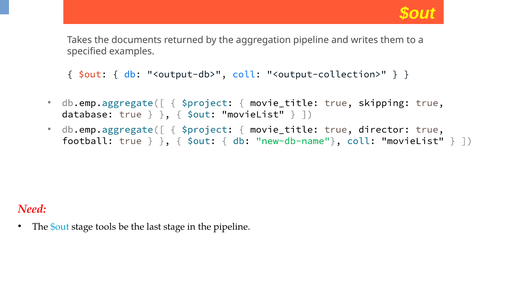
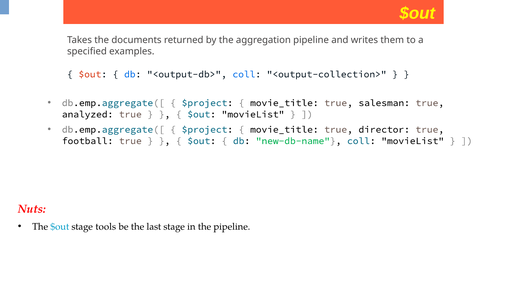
skipping: skipping -> salesman
database: database -> analyzed
Need: Need -> Nuts
